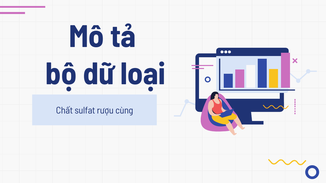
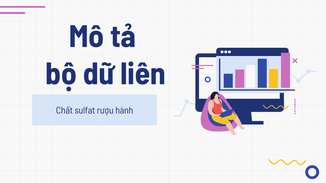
loại: loại -> liên
cùng: cùng -> hành
